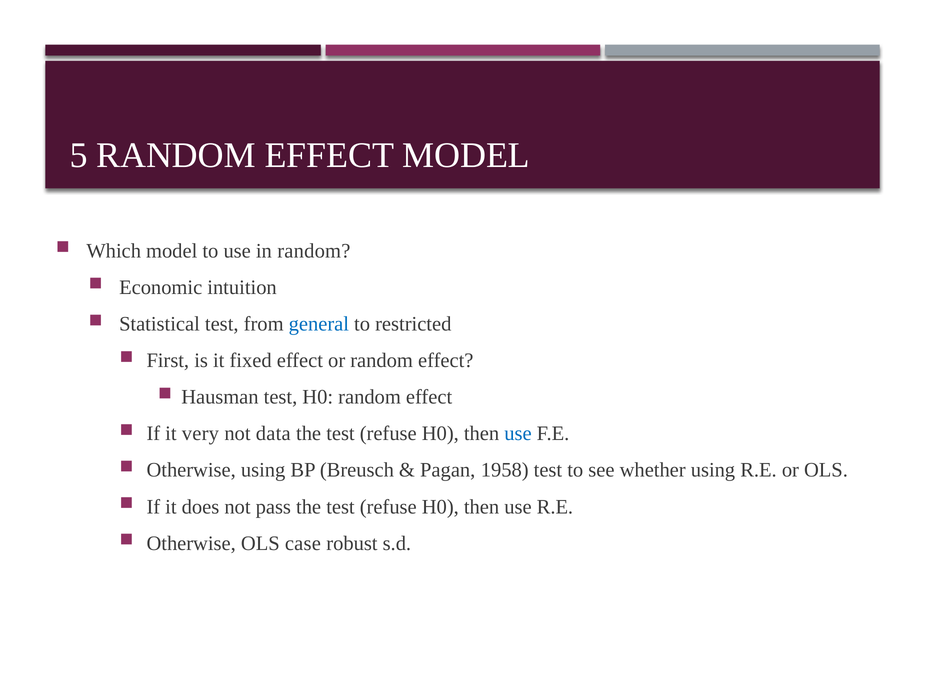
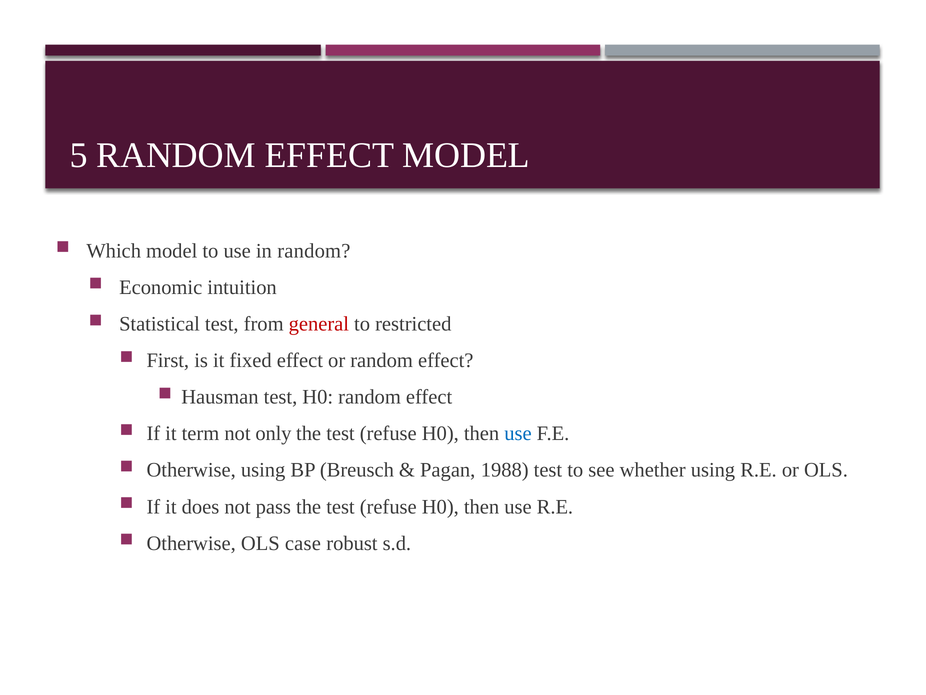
general colour: blue -> red
very: very -> term
data: data -> only
1958: 1958 -> 1988
